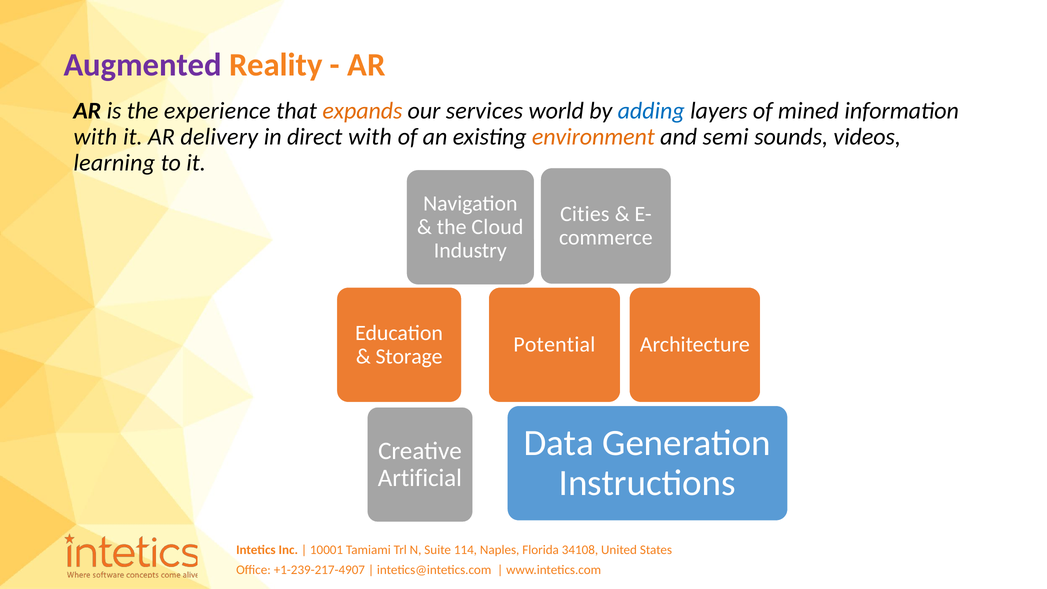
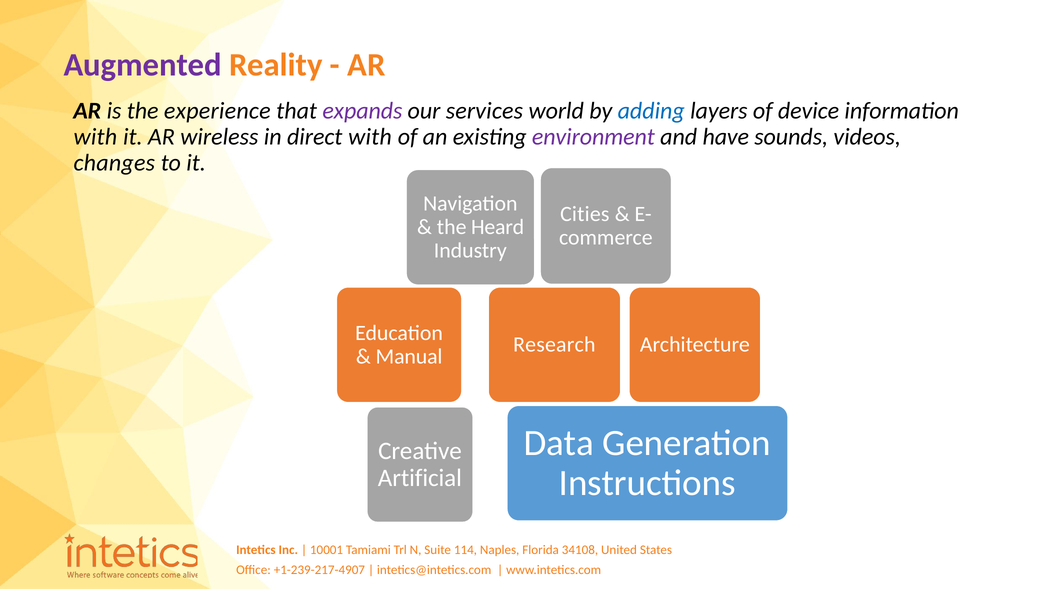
expands colour: orange -> purple
mined: mined -> device
delivery: delivery -> wireless
environment colour: orange -> purple
semi: semi -> have
learning: learning -> changes
Cloud: Cloud -> Heard
Potential: Potential -> Research
Storage: Storage -> Manual
